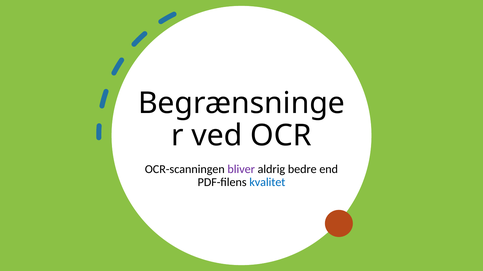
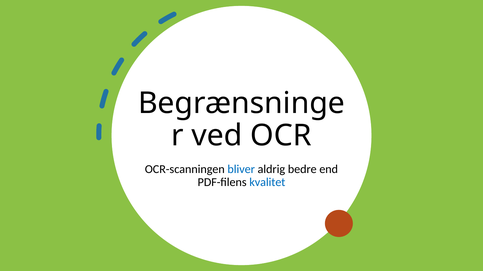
bliver colour: purple -> blue
